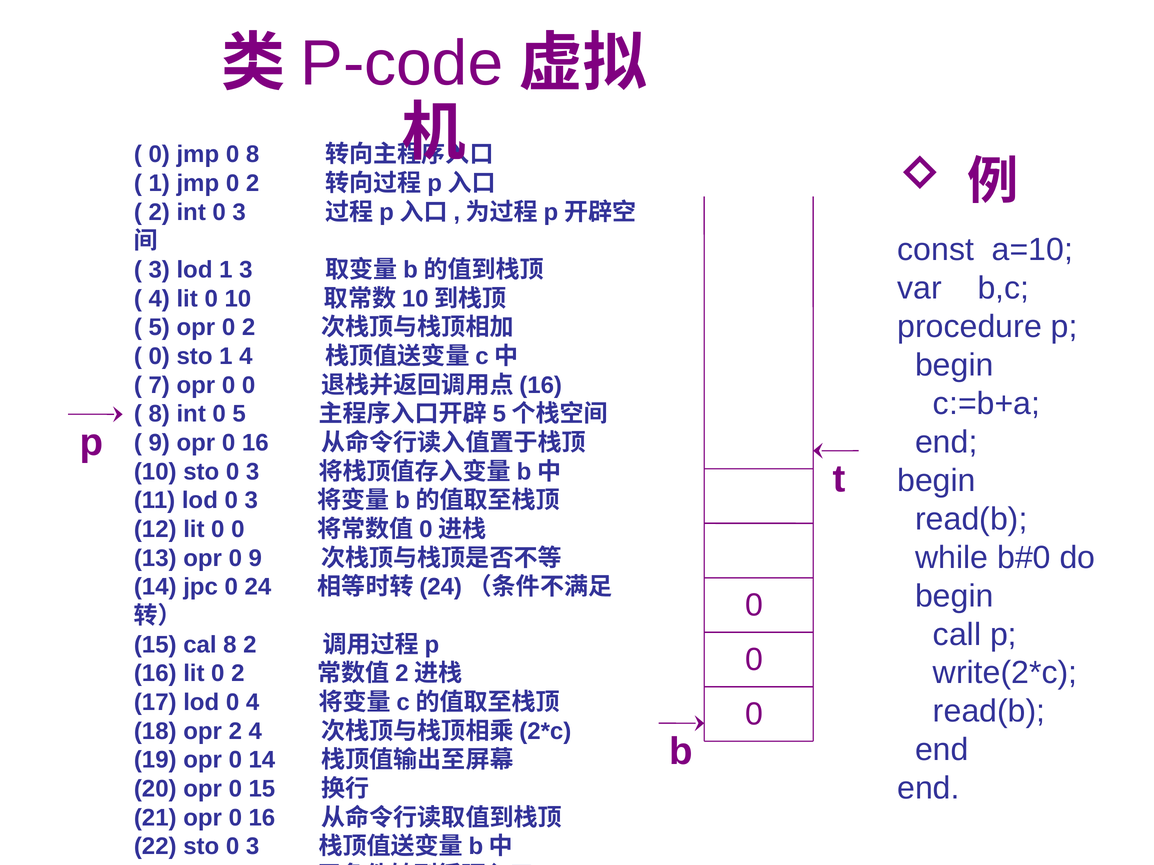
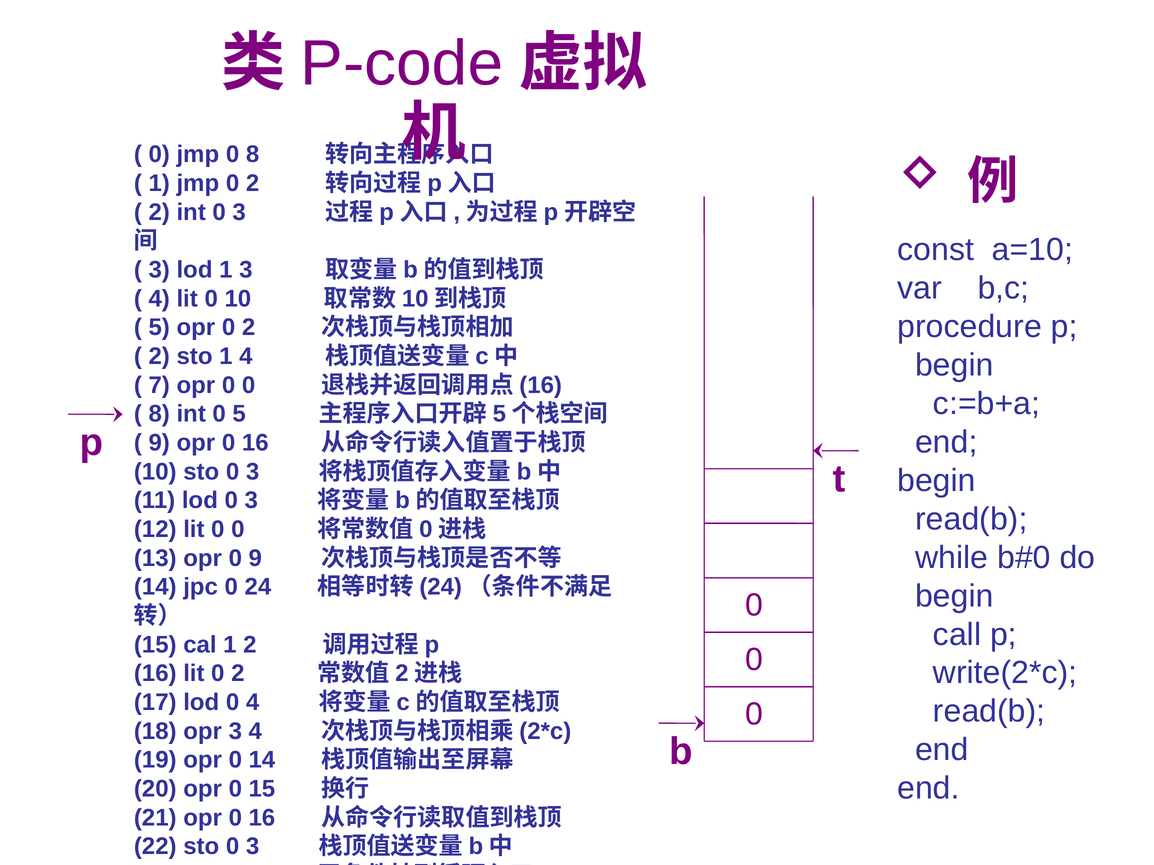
0 at (159, 357): 0 -> 2
cal 8: 8 -> 1
opr 2: 2 -> 3
